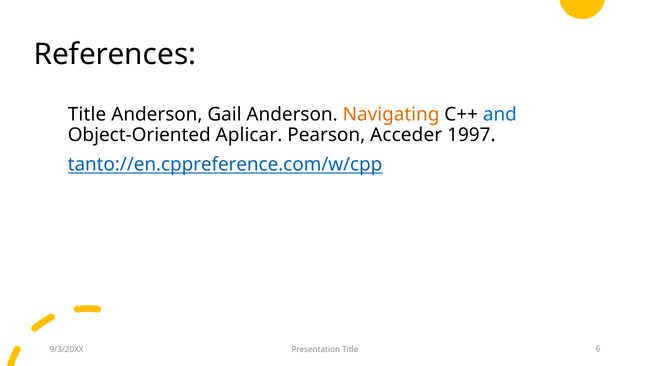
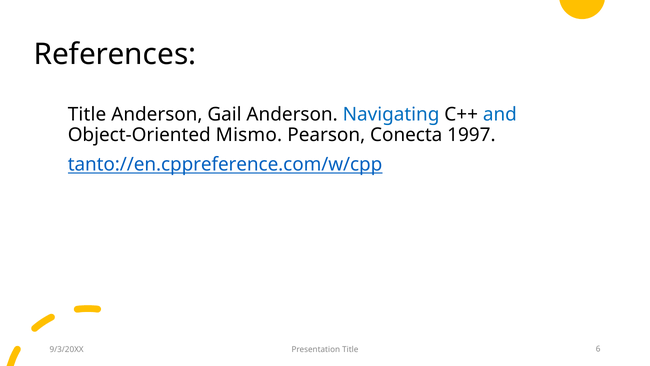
Navigating colour: orange -> blue
Aplicar: Aplicar -> Mismo
Acceder: Acceder -> Conecta
